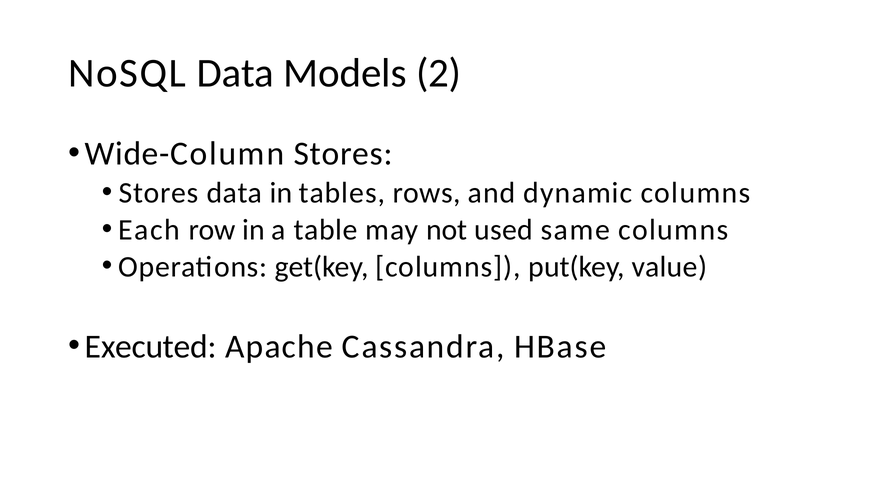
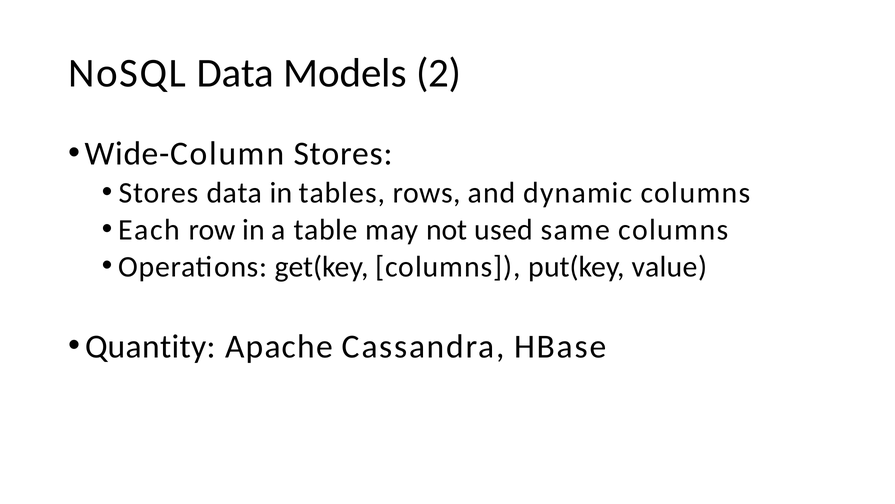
Executed: Executed -> Quantity
